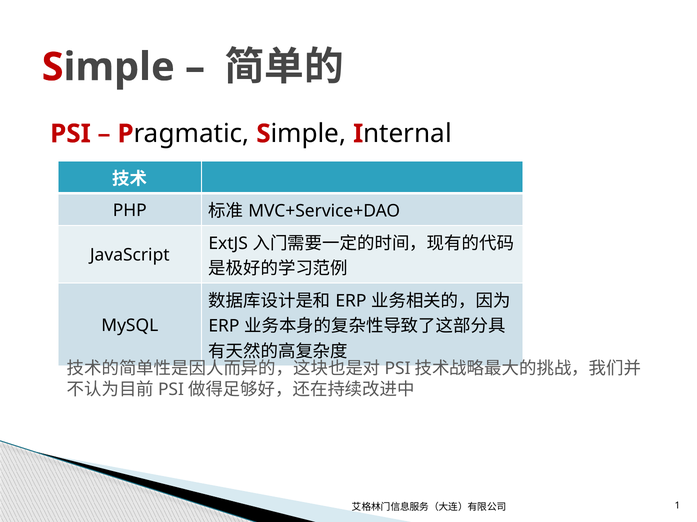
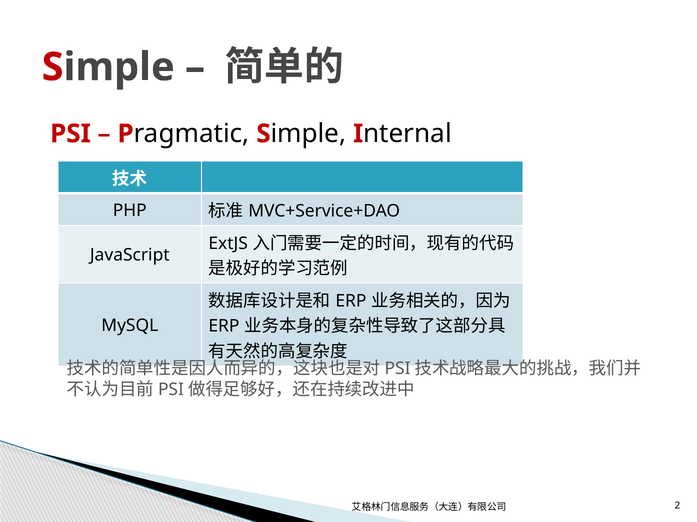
1: 1 -> 2
